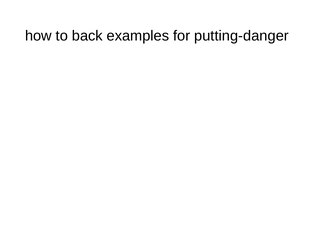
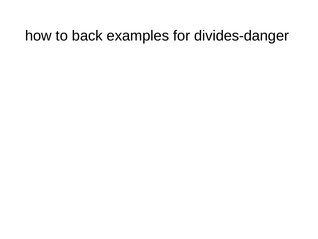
putting-danger: putting-danger -> divides-danger
